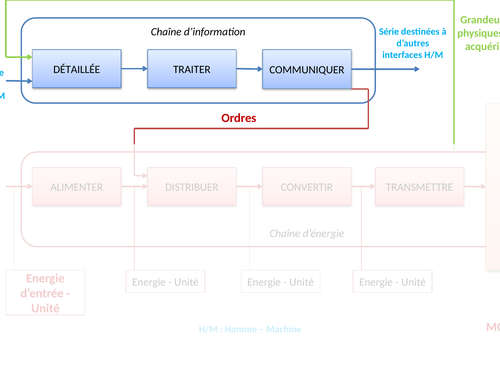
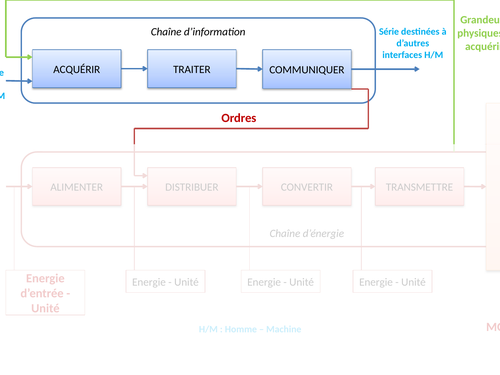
DÉTAILLÉE at (77, 69): DÉTAILLÉE -> ACQUÉRIR
